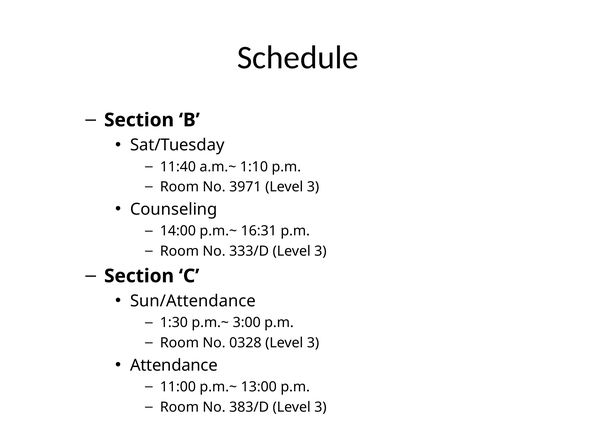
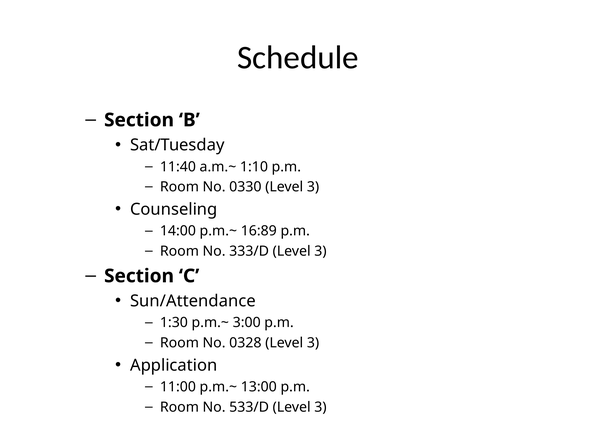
3971: 3971 -> 0330
16:31: 16:31 -> 16:89
Attendance: Attendance -> Application
383/D: 383/D -> 533/D
